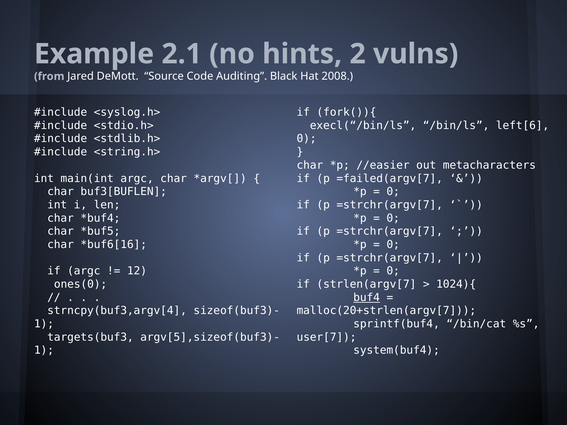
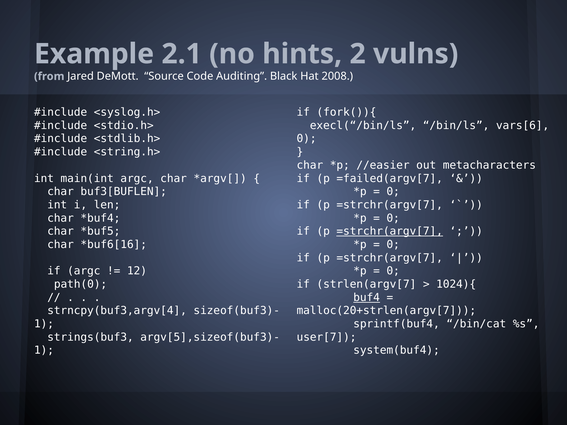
left[6: left[6 -> vars[6
=strchr(argv[7 at (390, 231) underline: none -> present
ones(0: ones(0 -> path(0
targets(buf3: targets(buf3 -> strings(buf3
